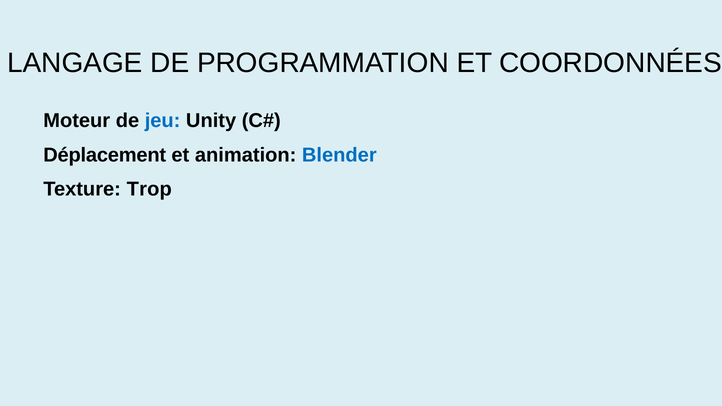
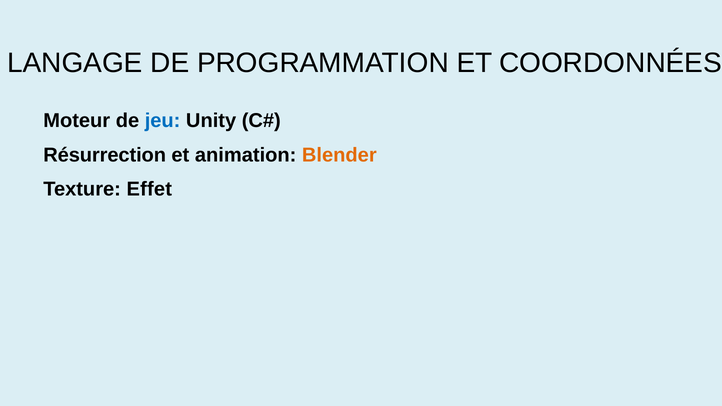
Déplacement: Déplacement -> Résurrection
Blender colour: blue -> orange
Trop: Trop -> Effet
